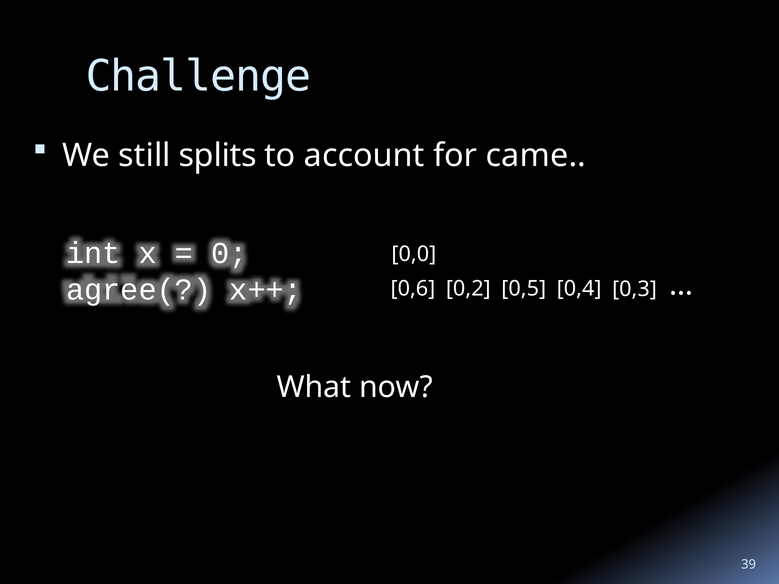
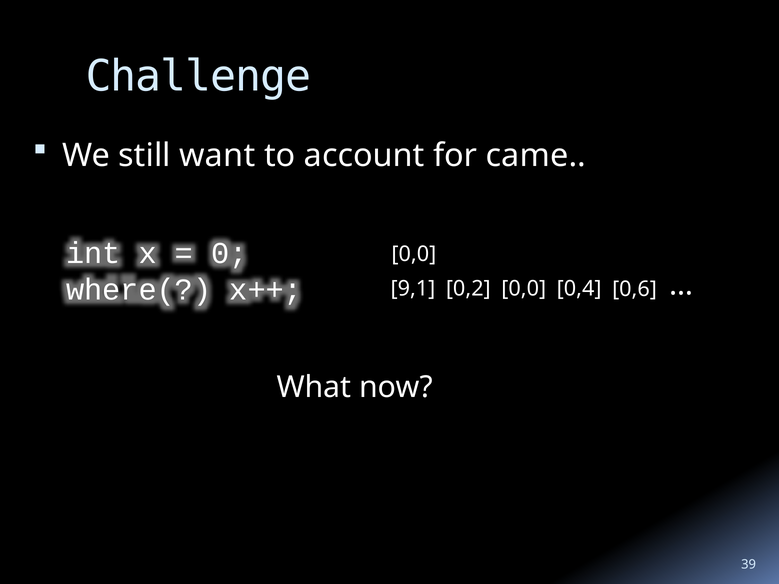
splits: splits -> want
agree(: agree( -> where(
0,6: 0,6 -> 9,1
0,2 0,5: 0,5 -> 0,0
0,3: 0,3 -> 0,6
